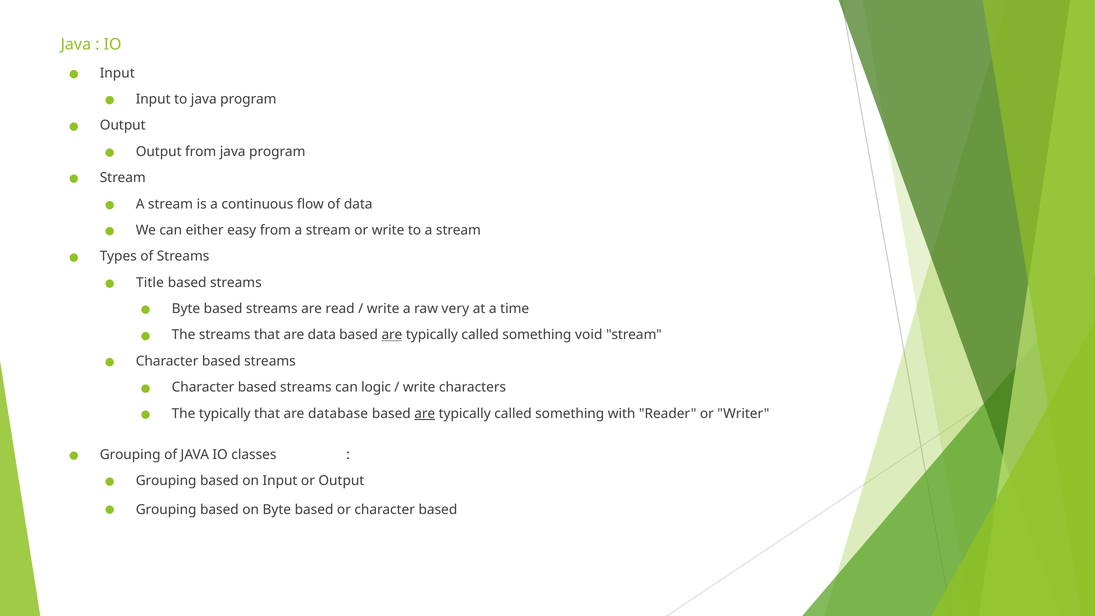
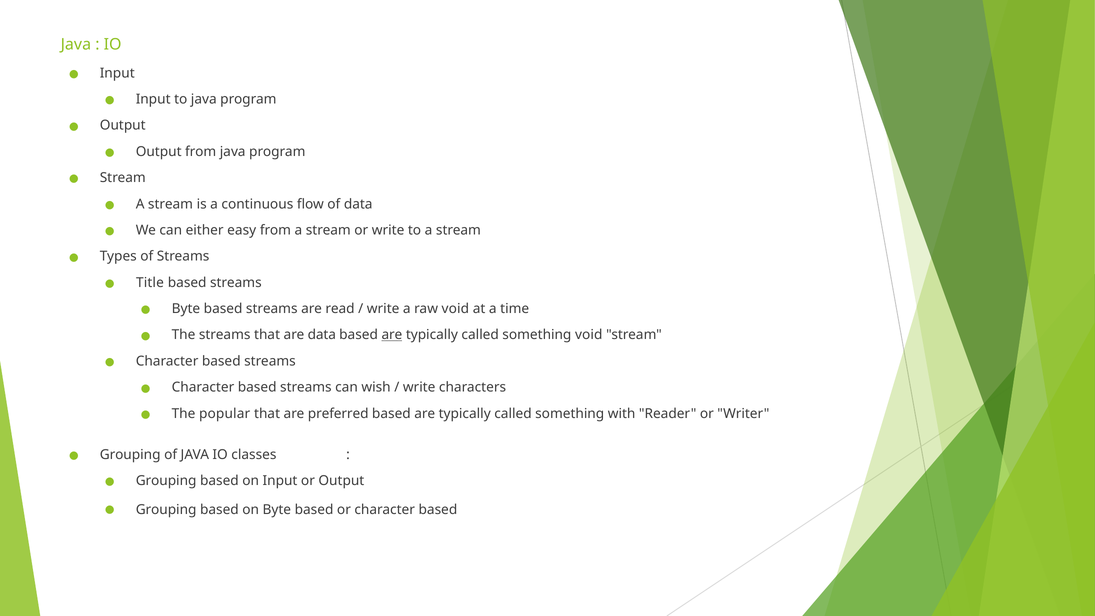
raw very: very -> void
logic: logic -> wish
The typically: typically -> popular
database: database -> preferred
are at (425, 413) underline: present -> none
